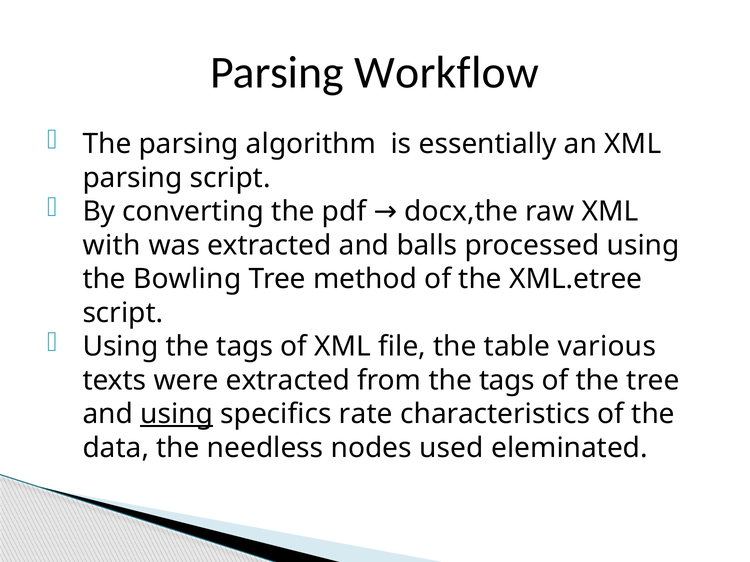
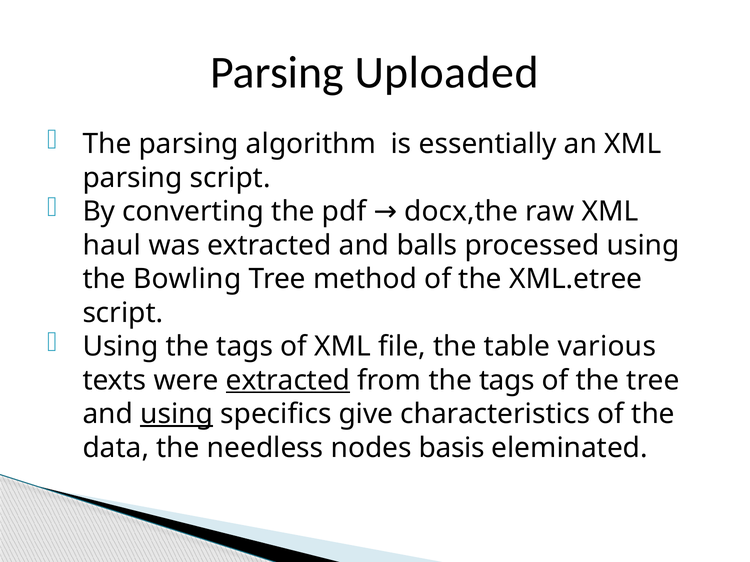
Workflow: Workflow -> Uploaded
with: with -> haul
extracted at (288, 381) underline: none -> present
rate: rate -> give
used: used -> basis
